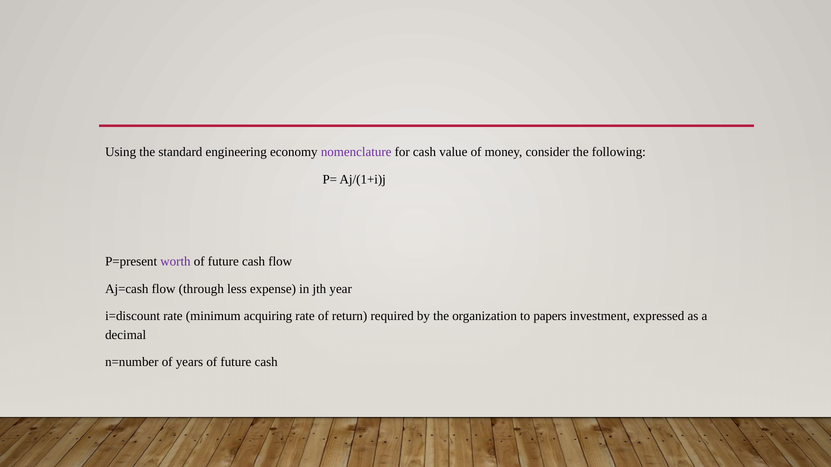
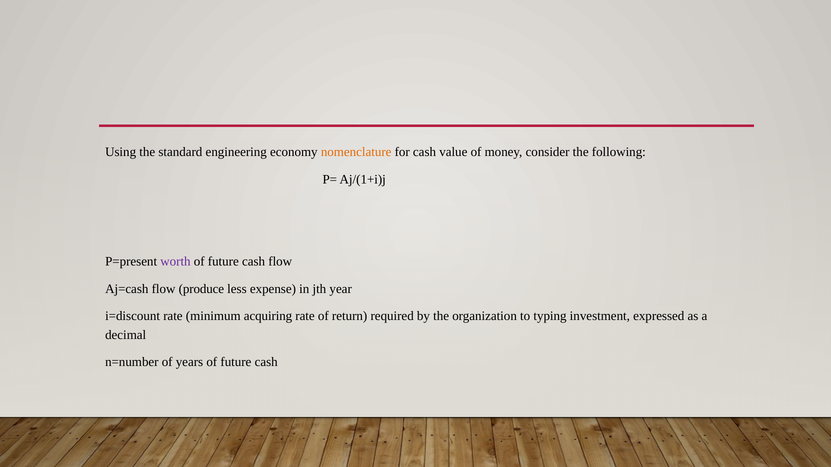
nomenclature colour: purple -> orange
through: through -> produce
papers: papers -> typing
